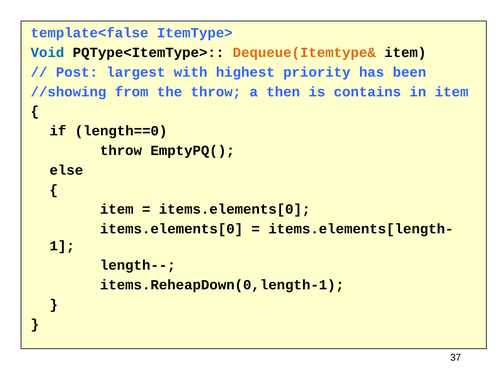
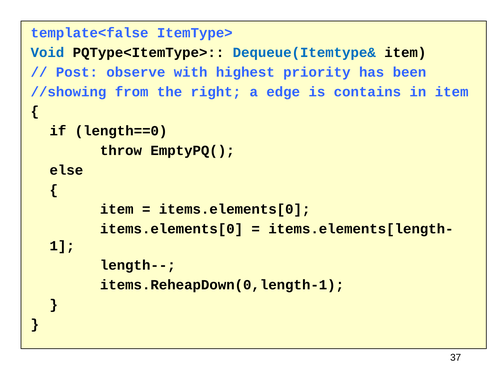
Dequeue(Itemtype& colour: orange -> blue
largest: largest -> observe
the throw: throw -> right
then: then -> edge
